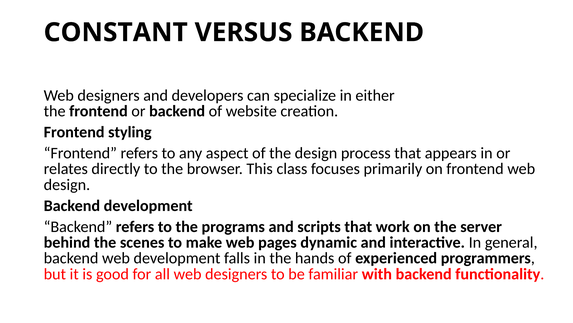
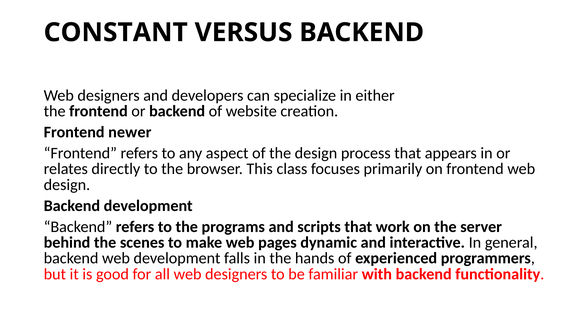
styling: styling -> newer
